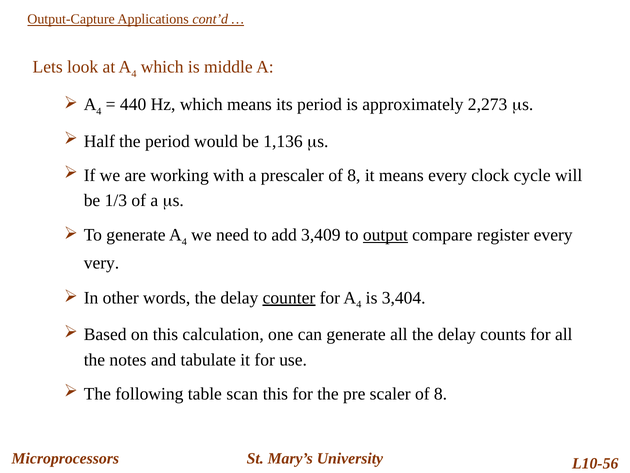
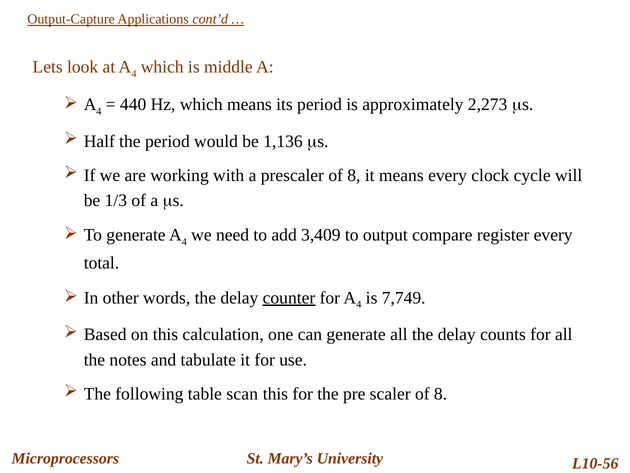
output underline: present -> none
very: very -> total
3,404: 3,404 -> 7,749
